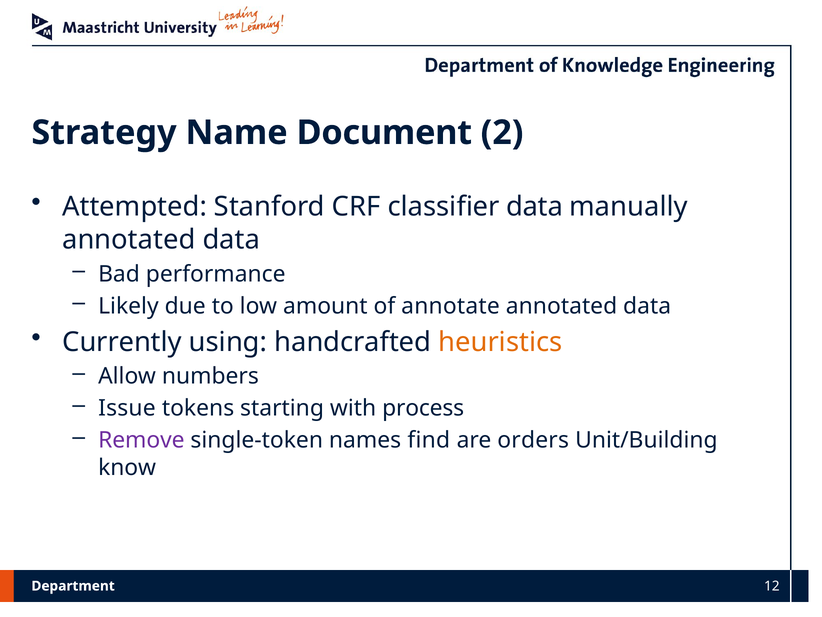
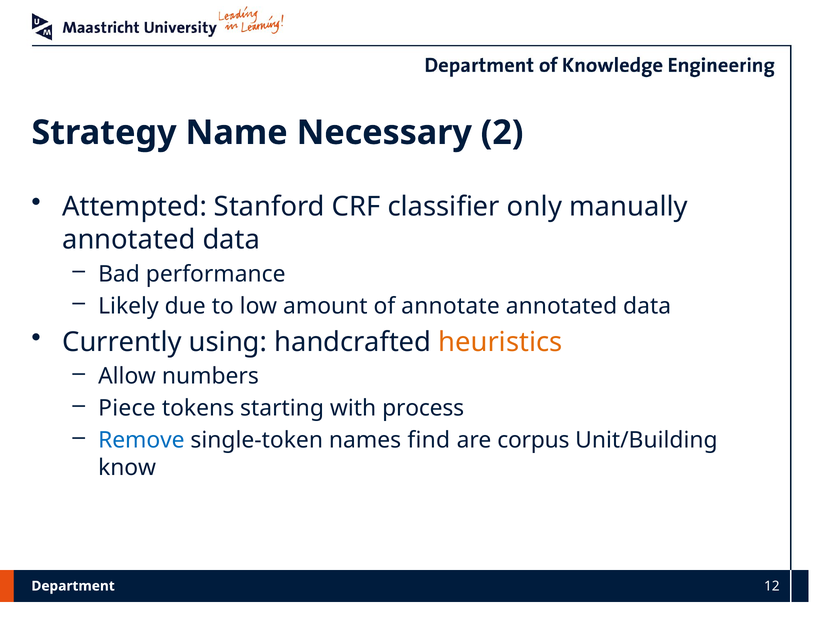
Document: Document -> Necessary
classifier data: data -> only
Issue: Issue -> Piece
Remove colour: purple -> blue
orders: orders -> corpus
